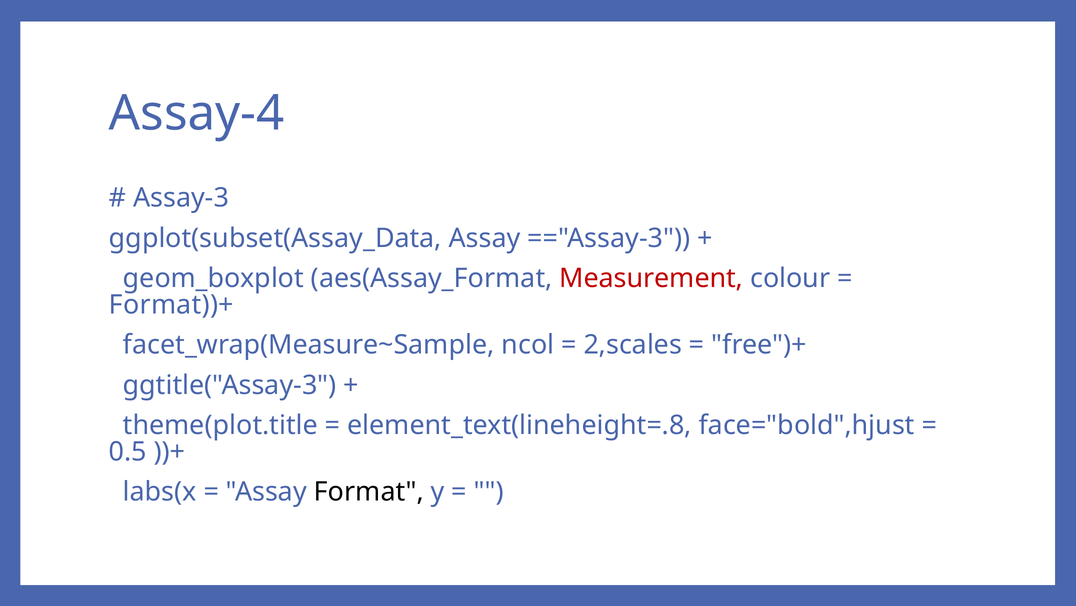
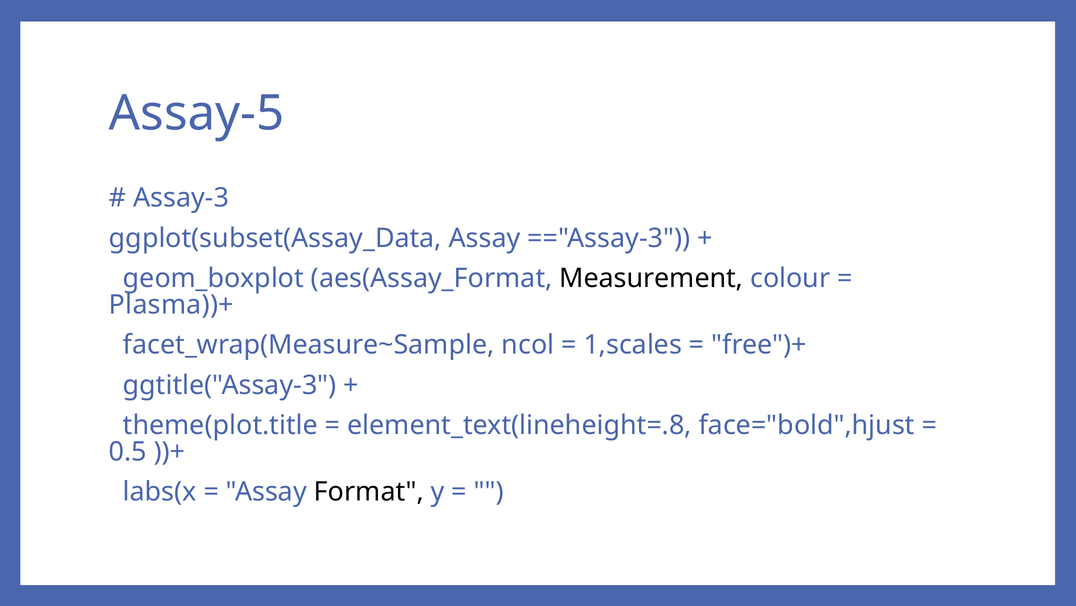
Assay-4: Assay-4 -> Assay-5
Measurement colour: red -> black
Format))+: Format))+ -> Plasma))+
2,scales: 2,scales -> 1,scales
